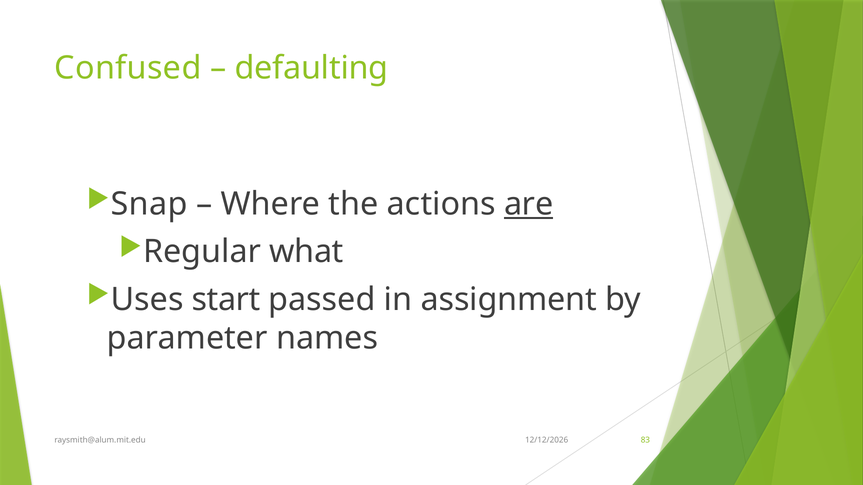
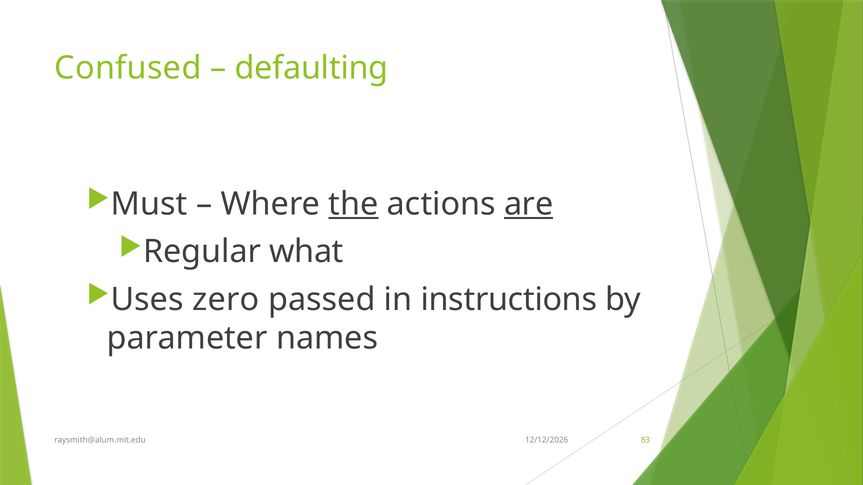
Snap: Snap -> Must
the underline: none -> present
start: start -> zero
assignment: assignment -> instructions
